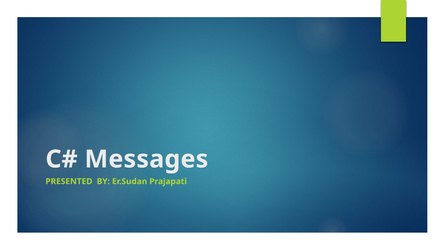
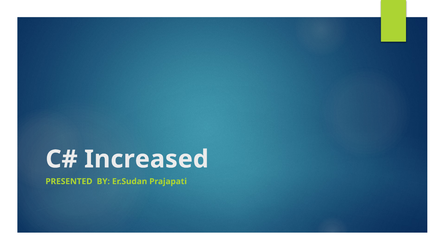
Messages: Messages -> Increased
